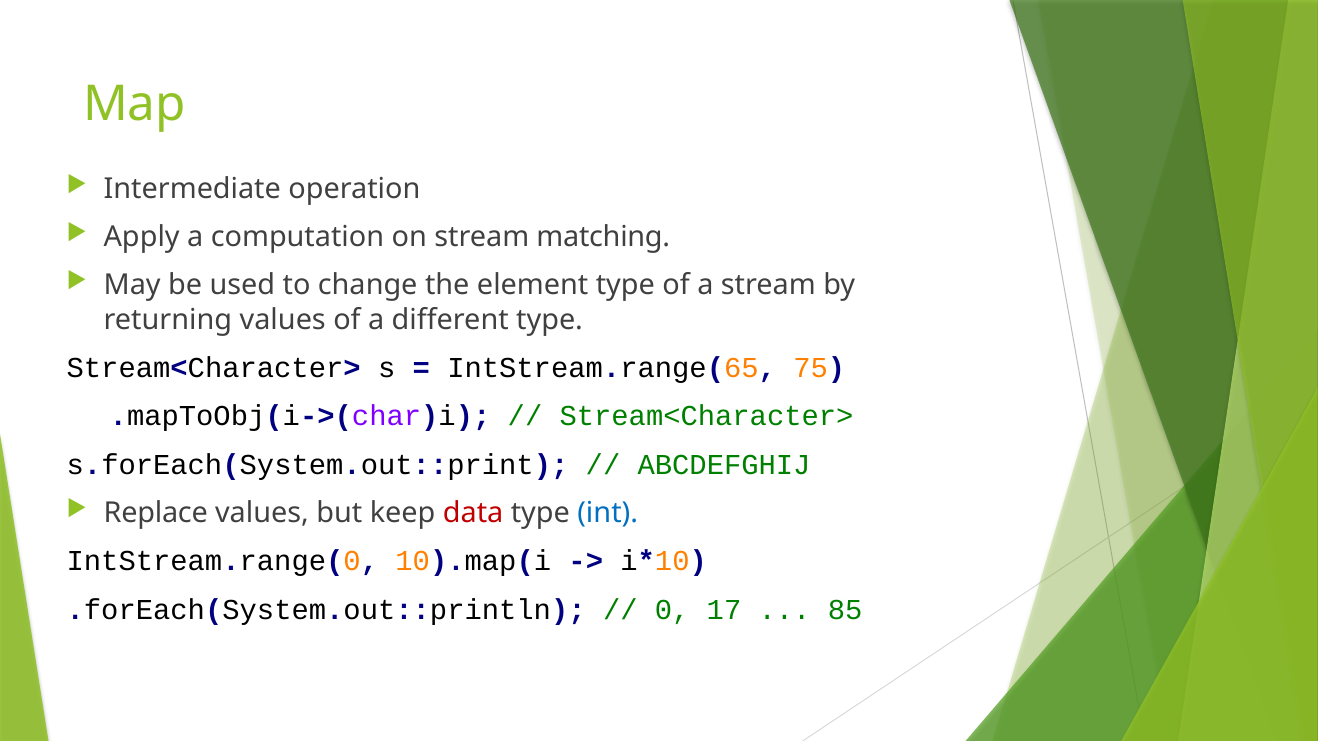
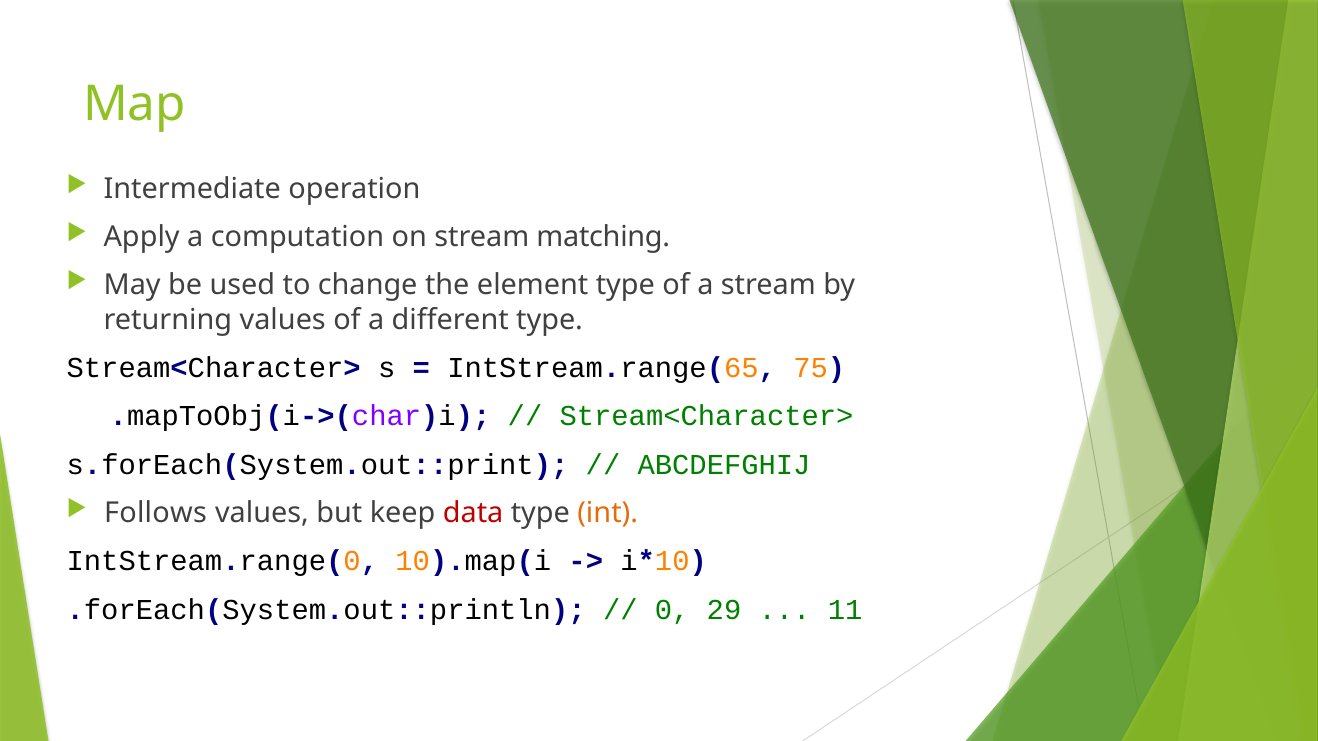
Replace: Replace -> Follows
int colour: blue -> orange
17: 17 -> 29
85: 85 -> 11
